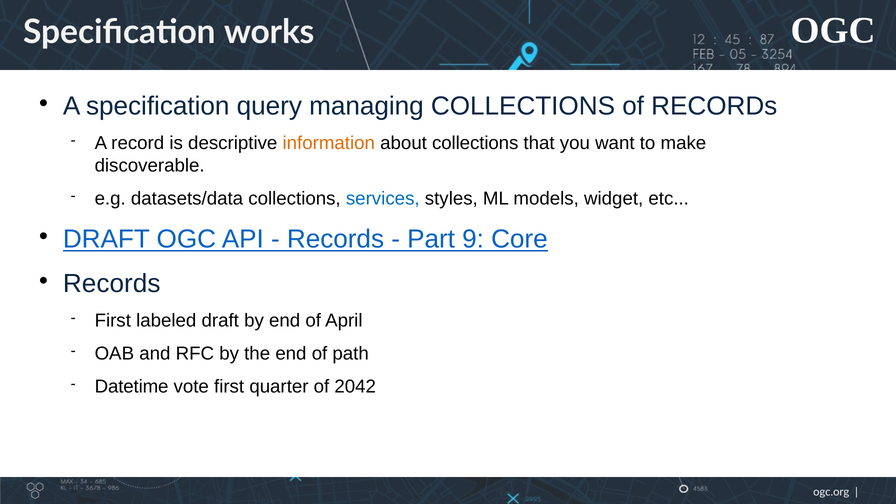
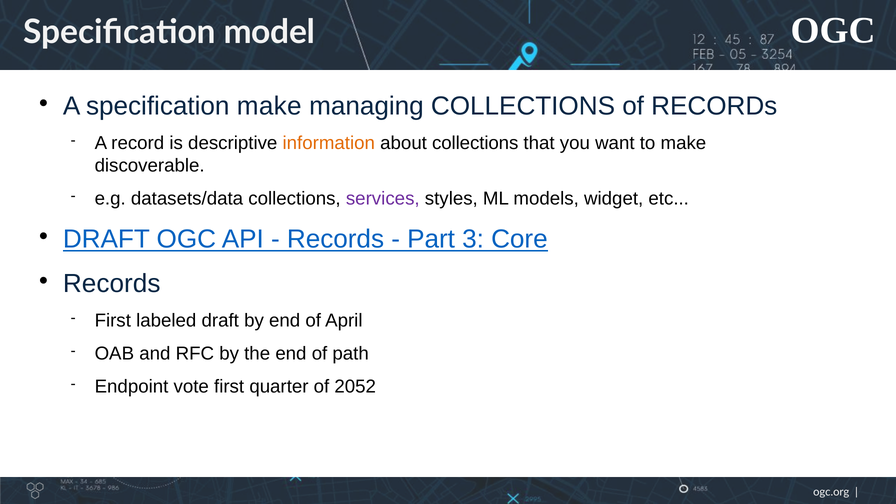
works: works -> model
specification query: query -> make
services colour: blue -> purple
9: 9 -> 3
Datetime: Datetime -> Endpoint
2042: 2042 -> 2052
